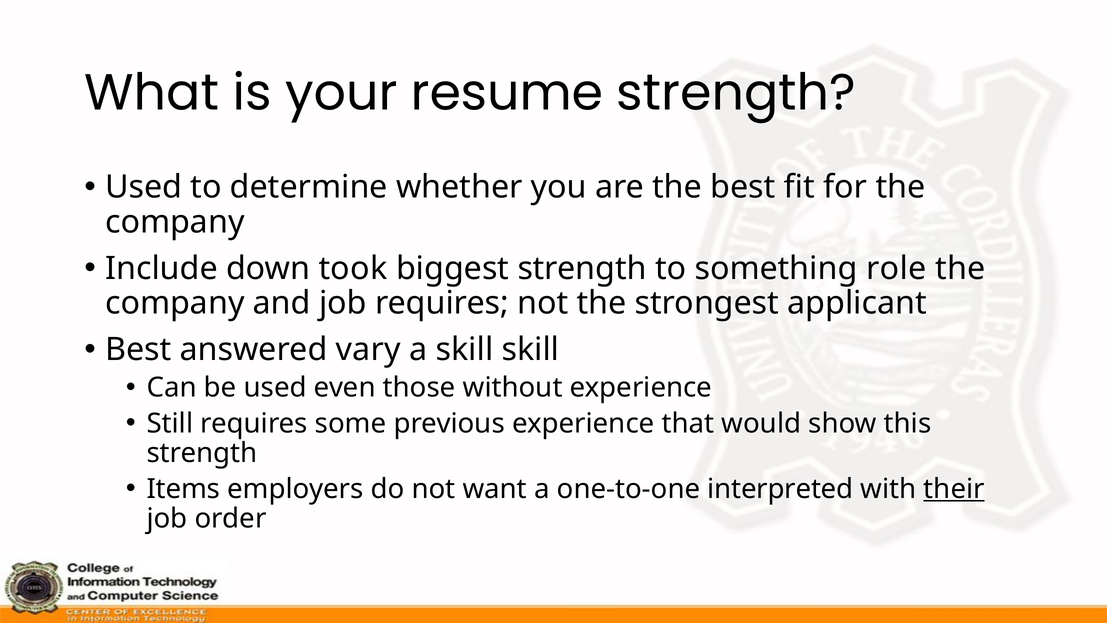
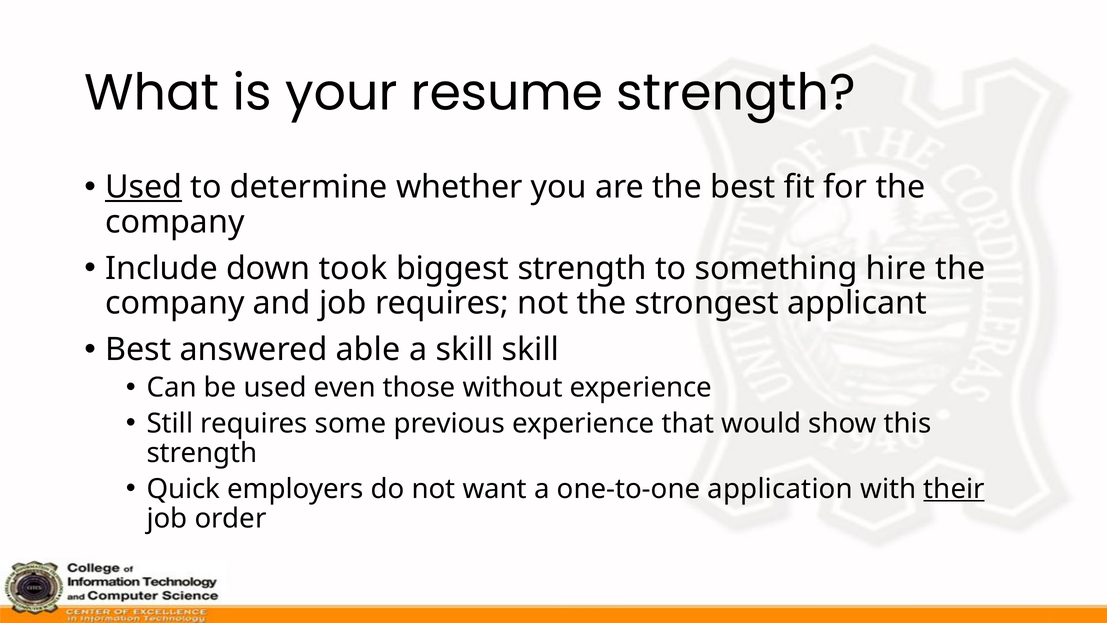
Used at (144, 187) underline: none -> present
role: role -> hire
vary: vary -> able
Items: Items -> Quick
interpreted: interpreted -> application
